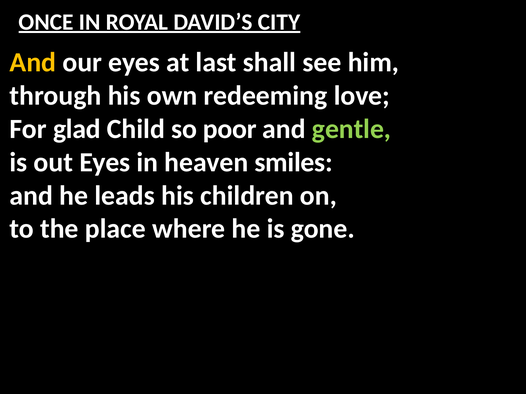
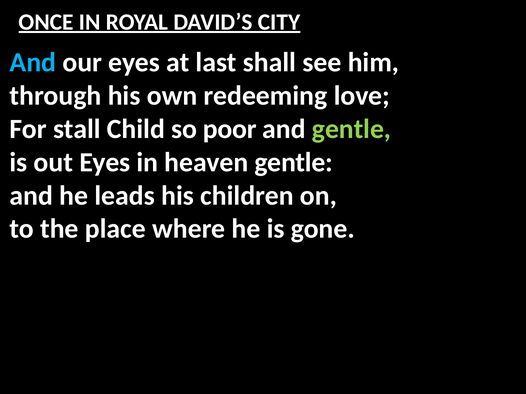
And at (33, 62) colour: yellow -> light blue
glad: glad -> stall
heaven smiles: smiles -> gentle
